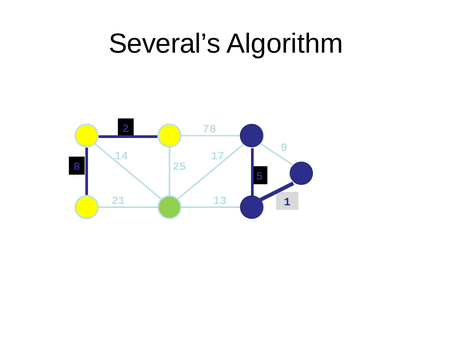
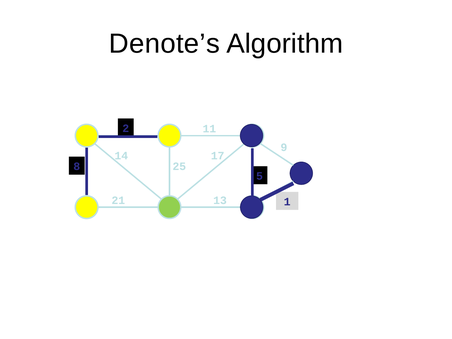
Several’s: Several’s -> Denote’s
78: 78 -> 11
